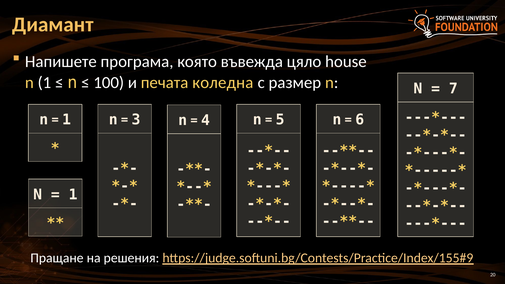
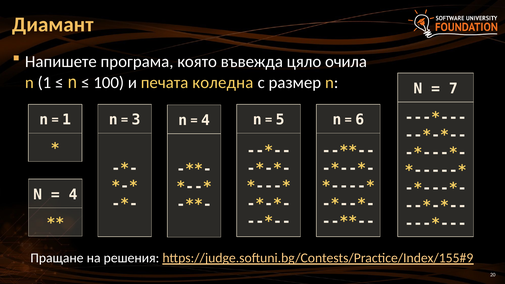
house: house -> очила
1 at (73, 195): 1 -> 4
